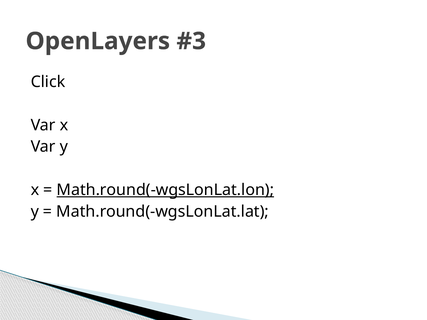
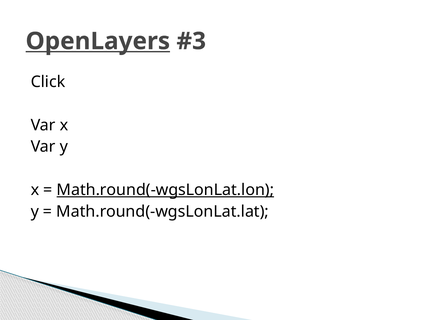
OpenLayers underline: none -> present
